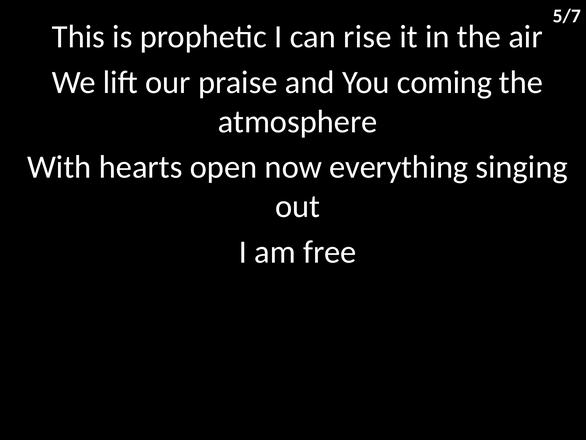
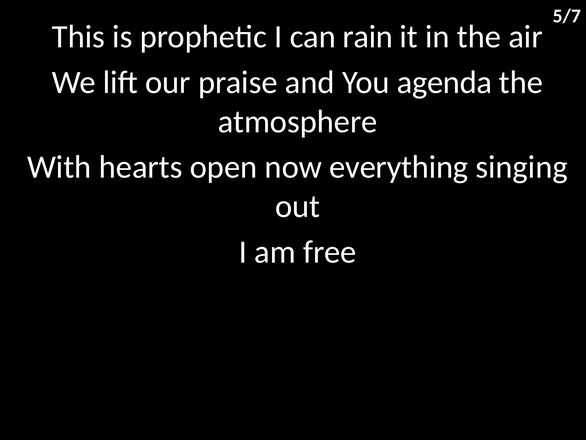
rise: rise -> rain
coming: coming -> agenda
